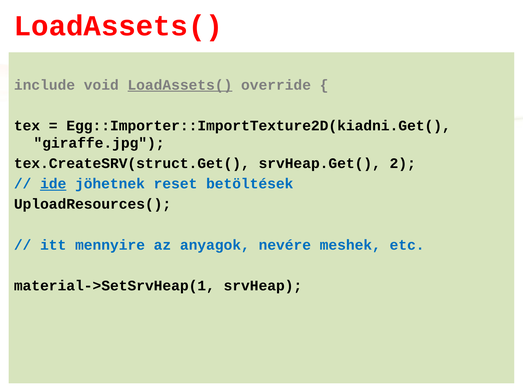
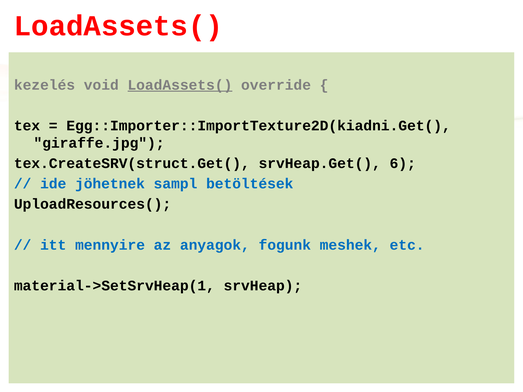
include: include -> kezelés
2: 2 -> 6
ide underline: present -> none
reset: reset -> sampl
nevére: nevére -> fogunk
